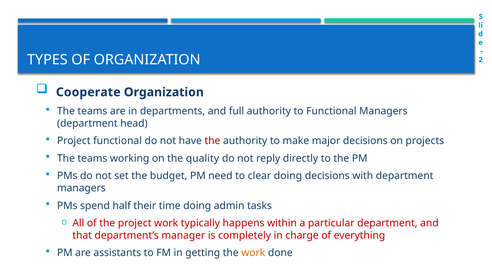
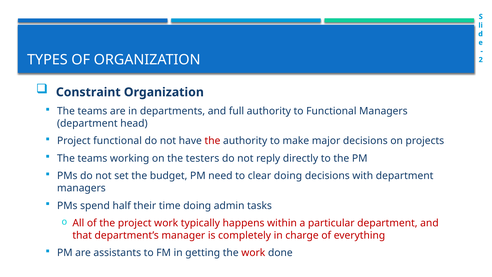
Cooperate: Cooperate -> Constraint
quality: quality -> testers
work at (253, 253) colour: orange -> red
